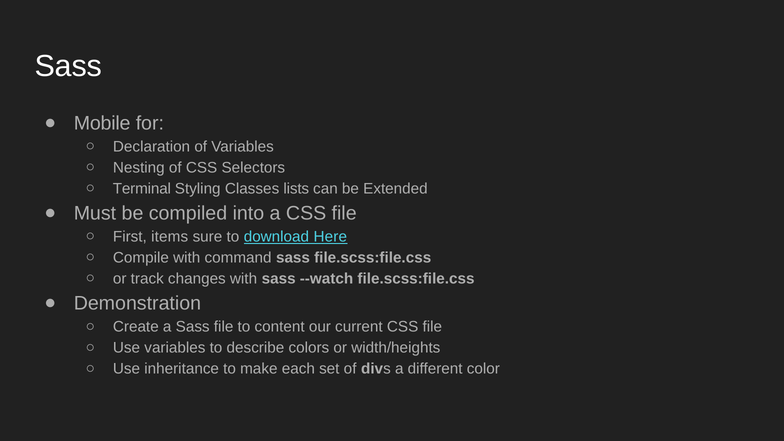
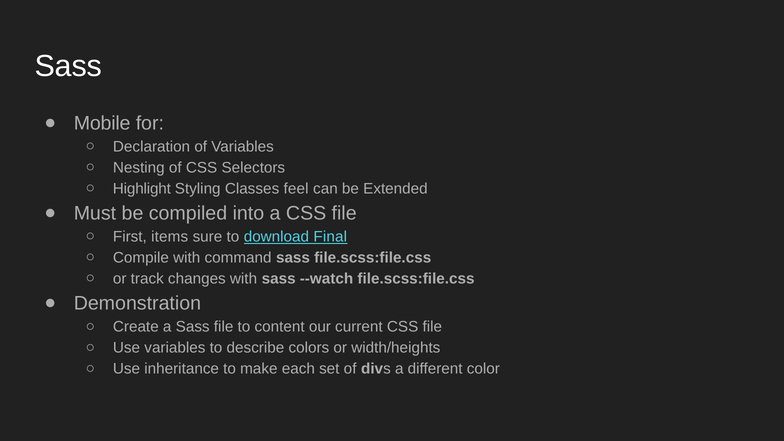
Terminal: Terminal -> Highlight
lists: lists -> feel
Here: Here -> Final
